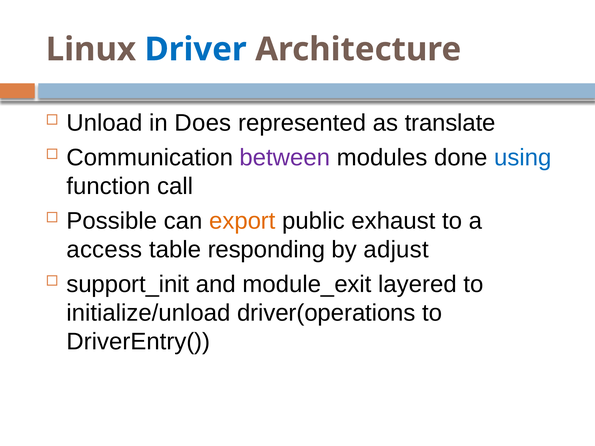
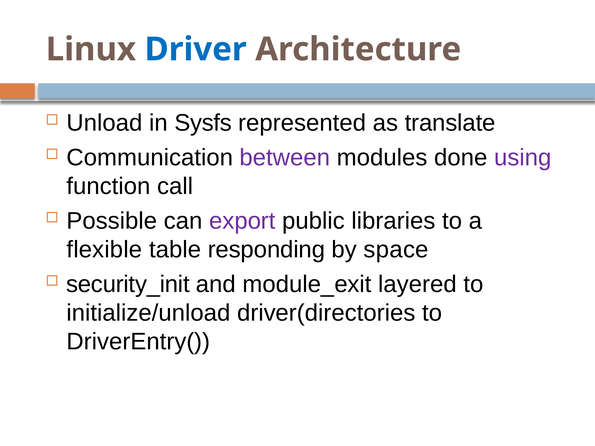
Does: Does -> Sysfs
using colour: blue -> purple
export colour: orange -> purple
exhaust: exhaust -> libraries
access: access -> flexible
adjust: adjust -> space
support_init: support_init -> security_init
driver(operations: driver(operations -> driver(directories
